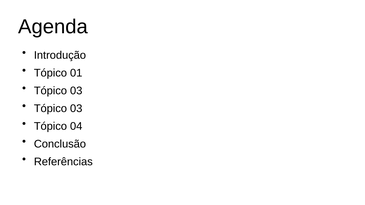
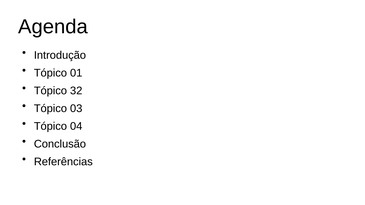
03 at (76, 91): 03 -> 32
